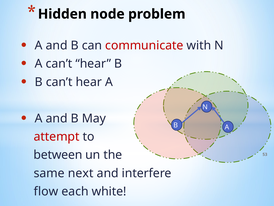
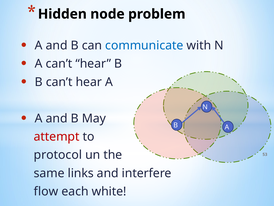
communicate colour: red -> blue
between: between -> protocol
next: next -> links
